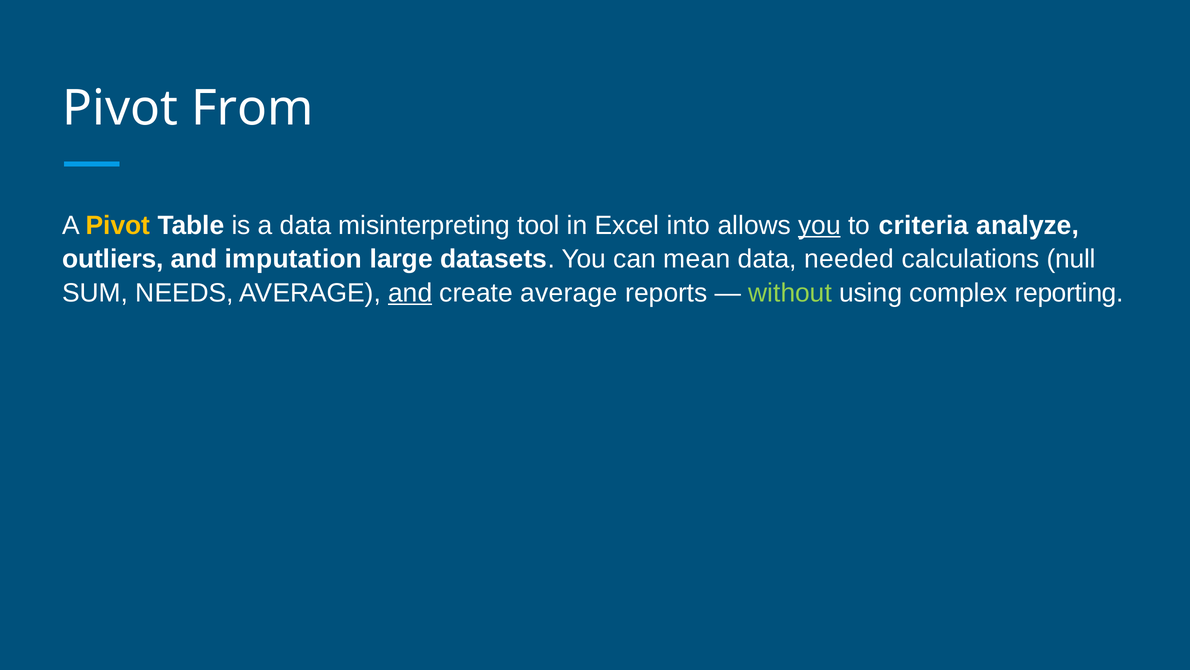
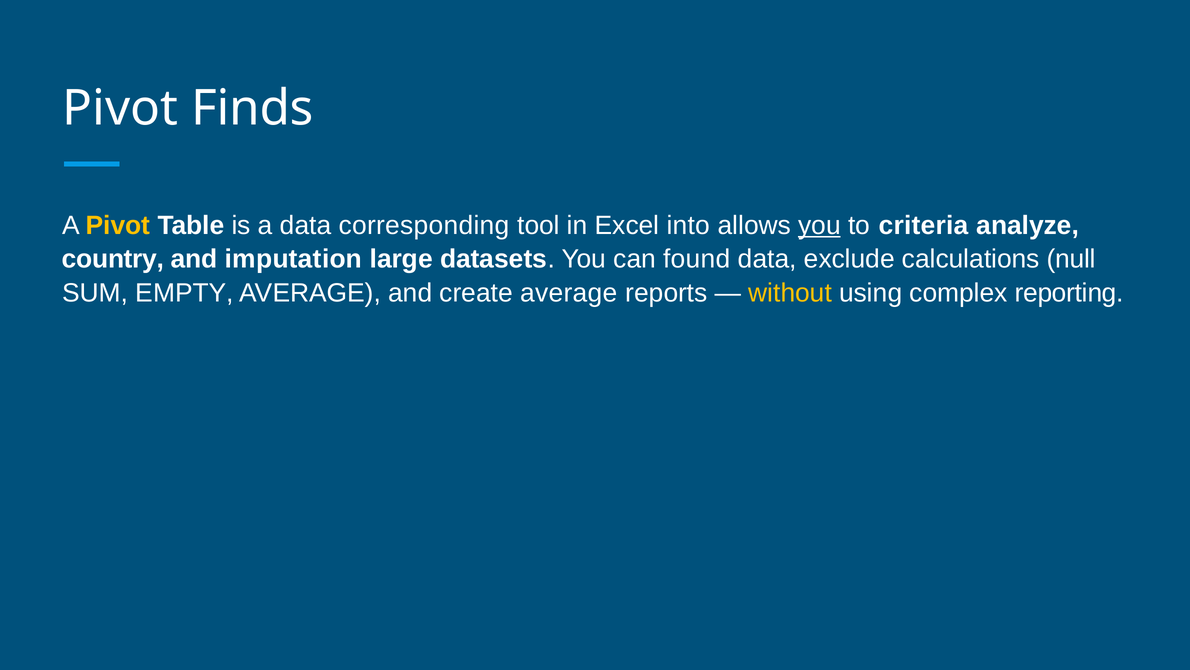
From: From -> Finds
misinterpreting: misinterpreting -> corresponding
outliers: outliers -> country
mean: mean -> found
needed: needed -> exclude
NEEDS: NEEDS -> EMPTY
and at (410, 293) underline: present -> none
without colour: light green -> yellow
